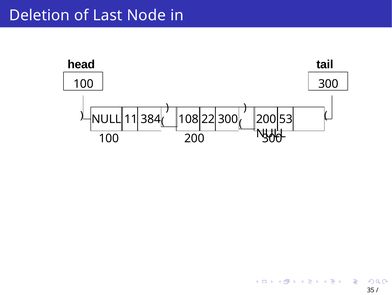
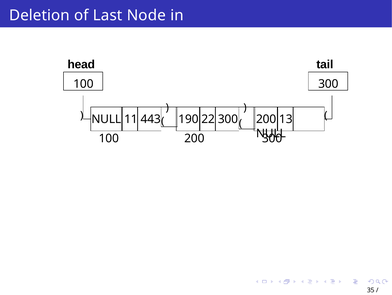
384: 384 -> 443
108: 108 -> 190
53: 53 -> 13
